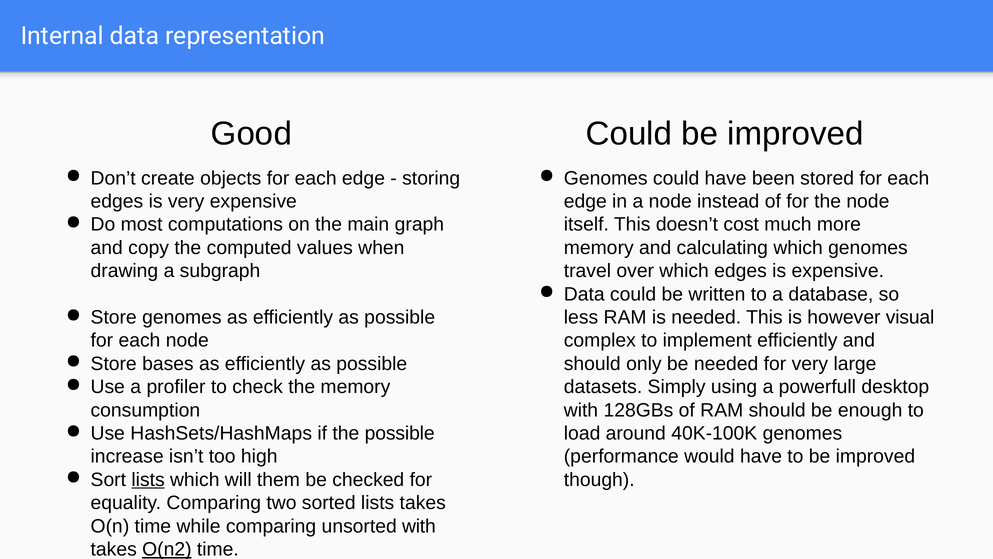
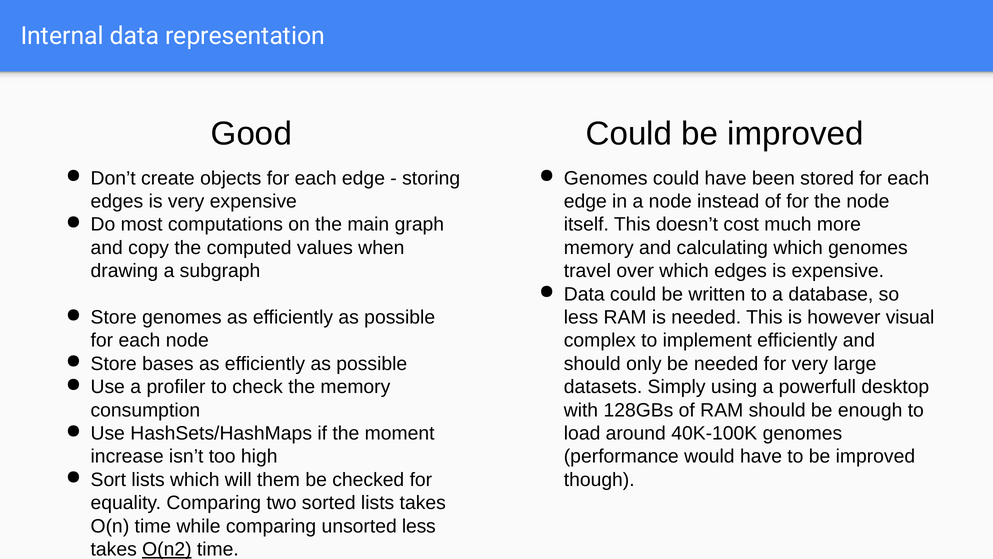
the possible: possible -> moment
lists at (148, 479) underline: present -> none
unsorted with: with -> less
